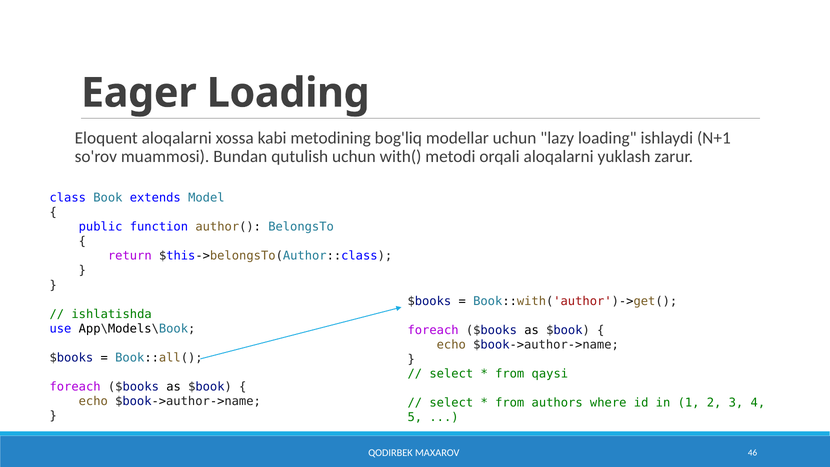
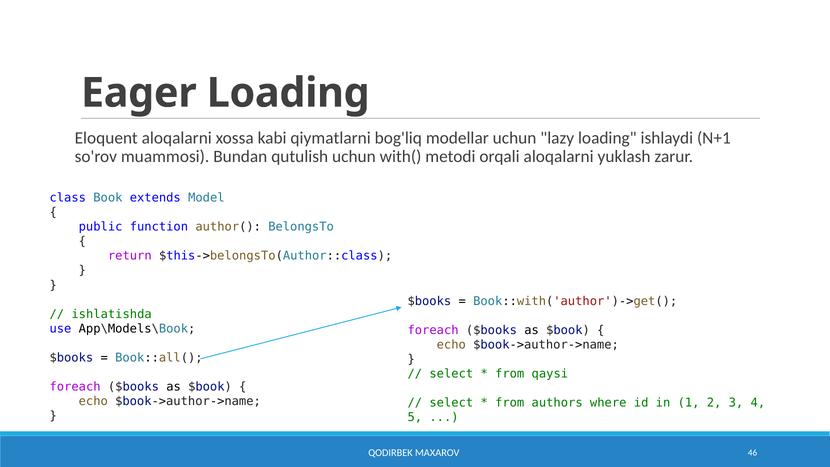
metodining: metodining -> qiymatlarni
